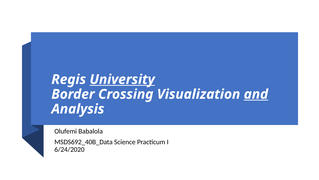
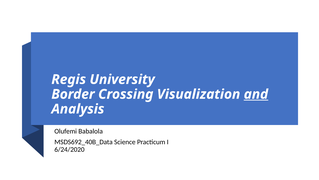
University underline: present -> none
